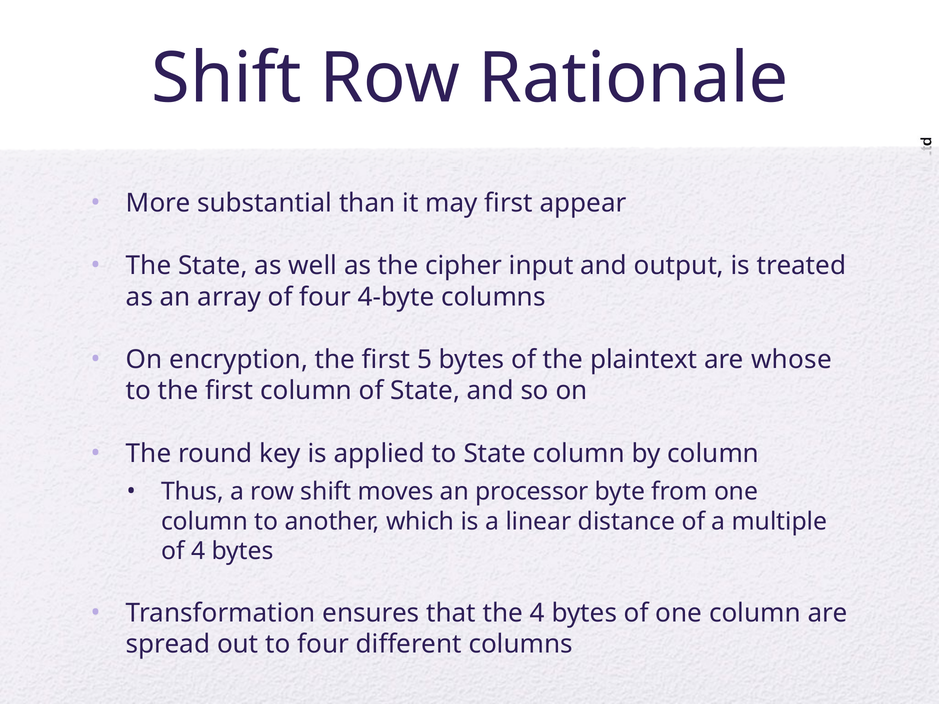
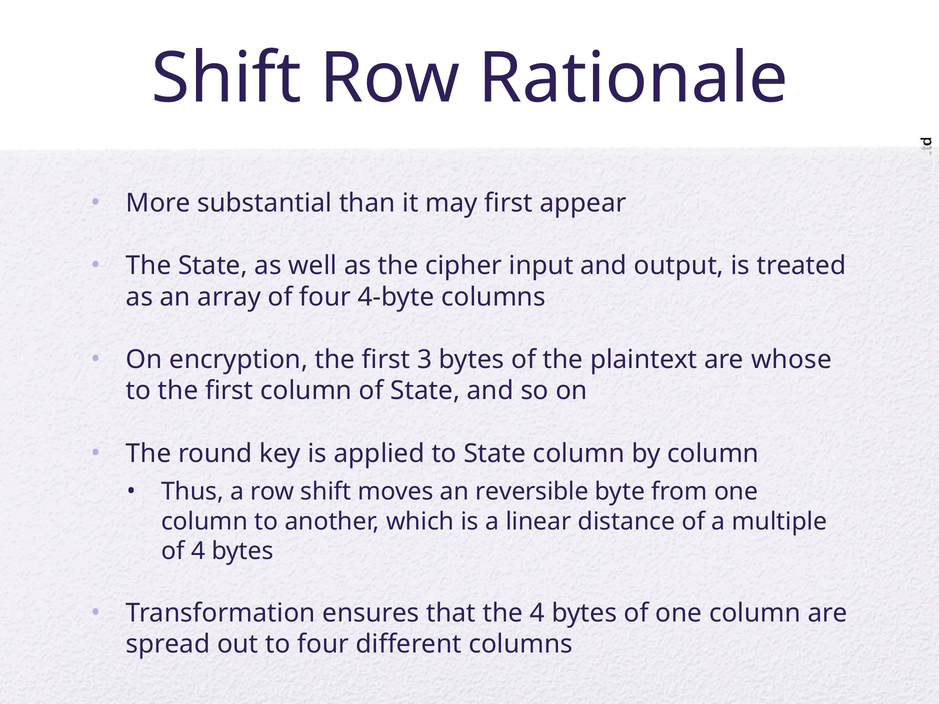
5: 5 -> 3
processor: processor -> reversible
